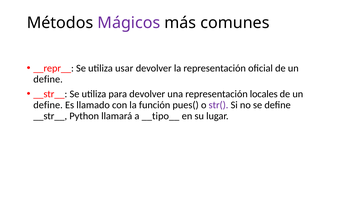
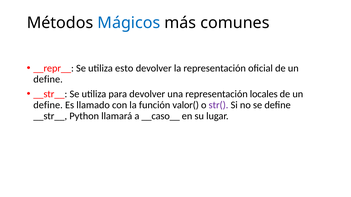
Mágicos colour: purple -> blue
usar: usar -> esto
pues(: pues( -> valor(
__tipo__: __tipo__ -> __caso__
